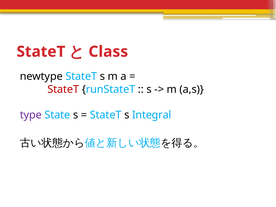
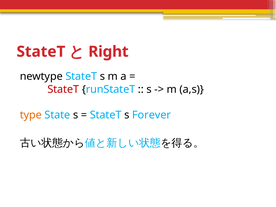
Class: Class -> Right
type colour: purple -> orange
Integral: Integral -> Forever
